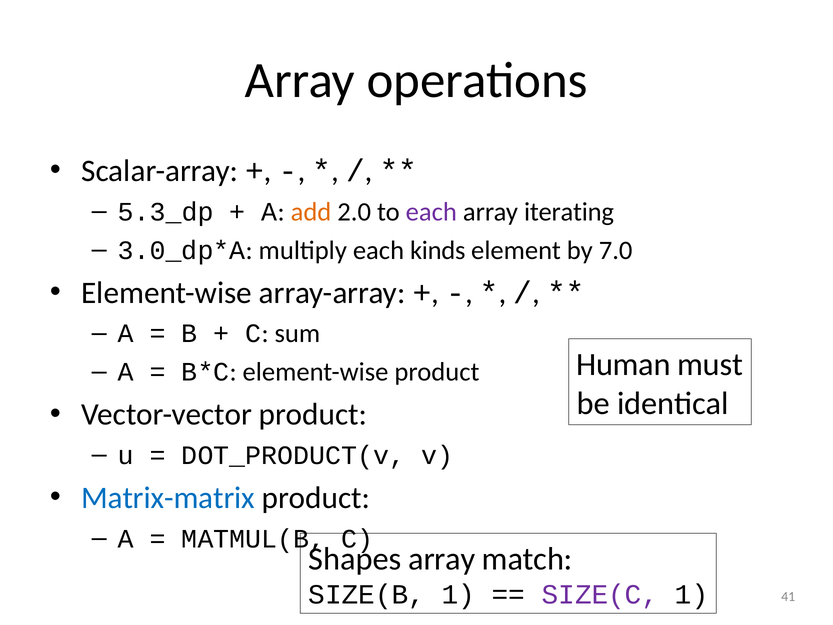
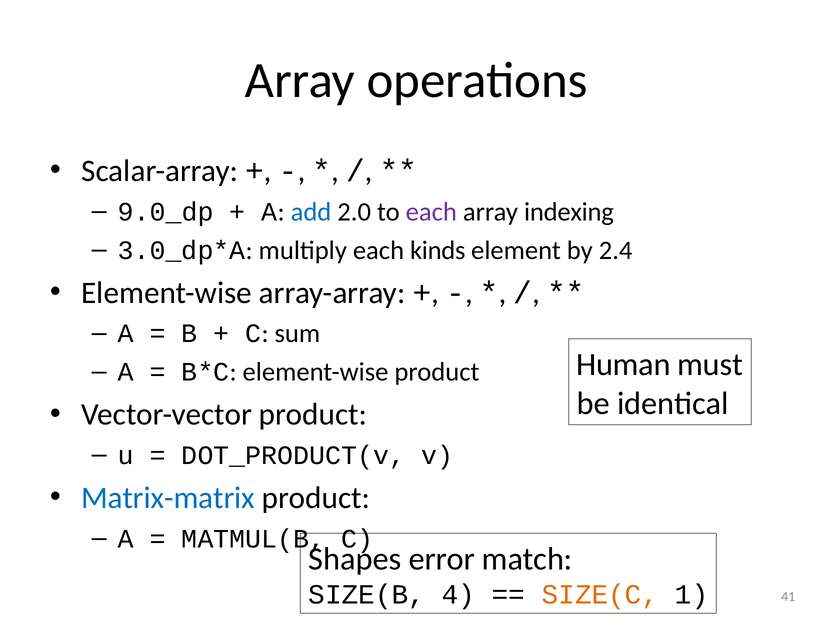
5.3_dp: 5.3_dp -> 9.0_dp
add colour: orange -> blue
iterating: iterating -> indexing
7.0: 7.0 -> 2.4
array at (442, 559): array -> error
SIZE(B 1: 1 -> 4
SIZE(C colour: purple -> orange
